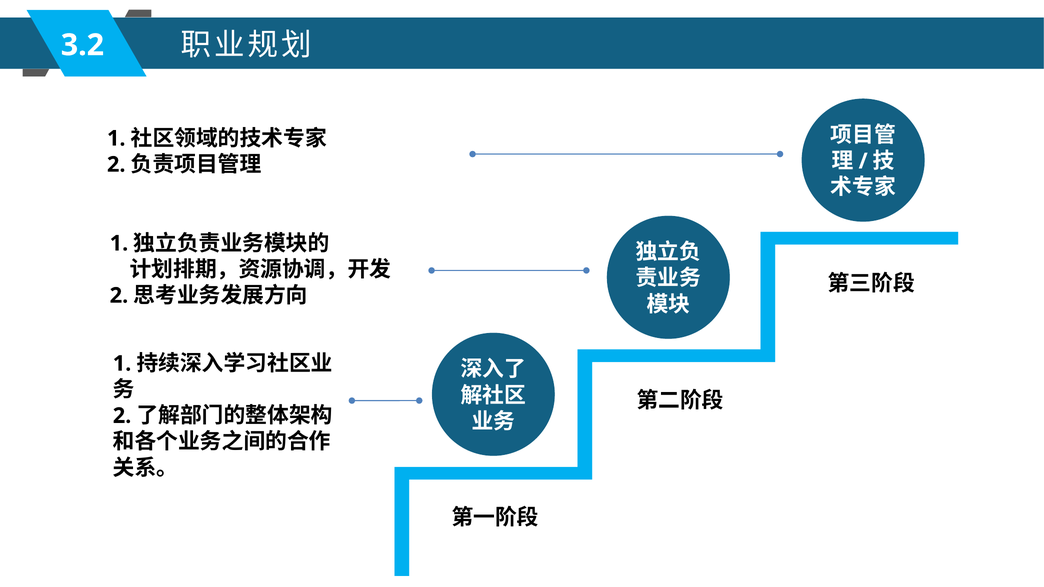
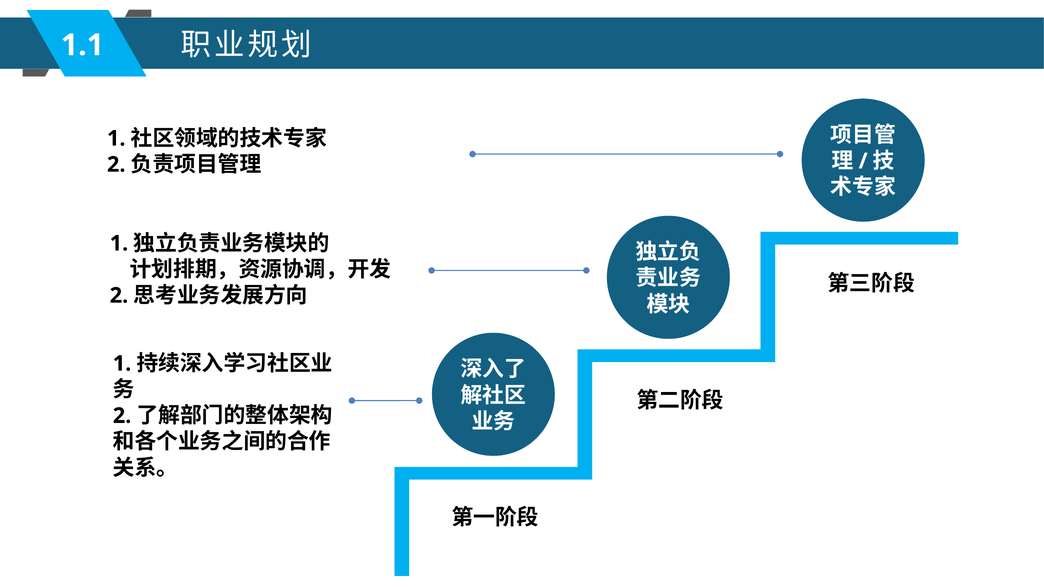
3.2: 3.2 -> 1.1
